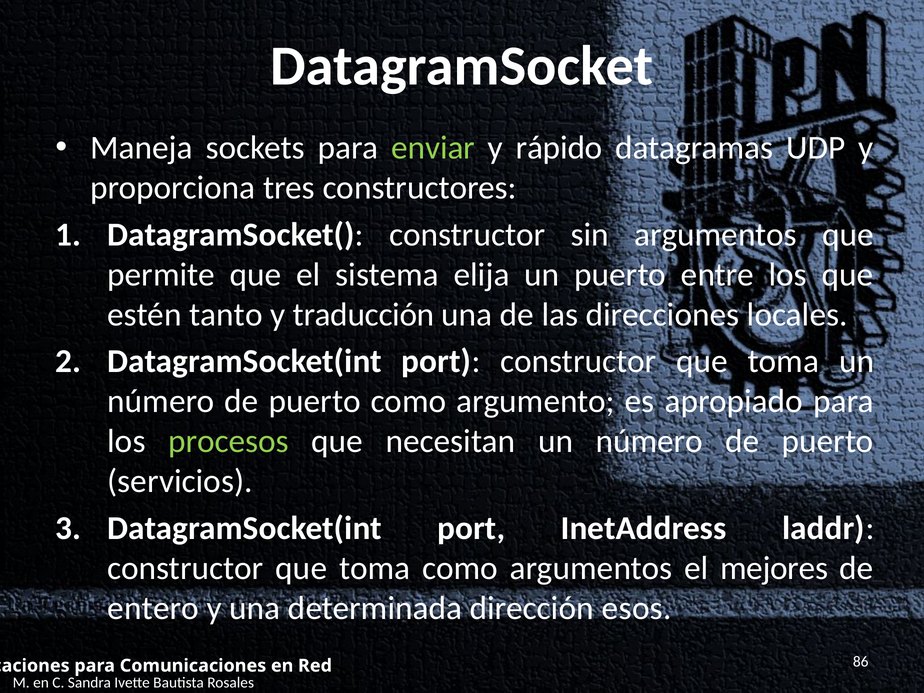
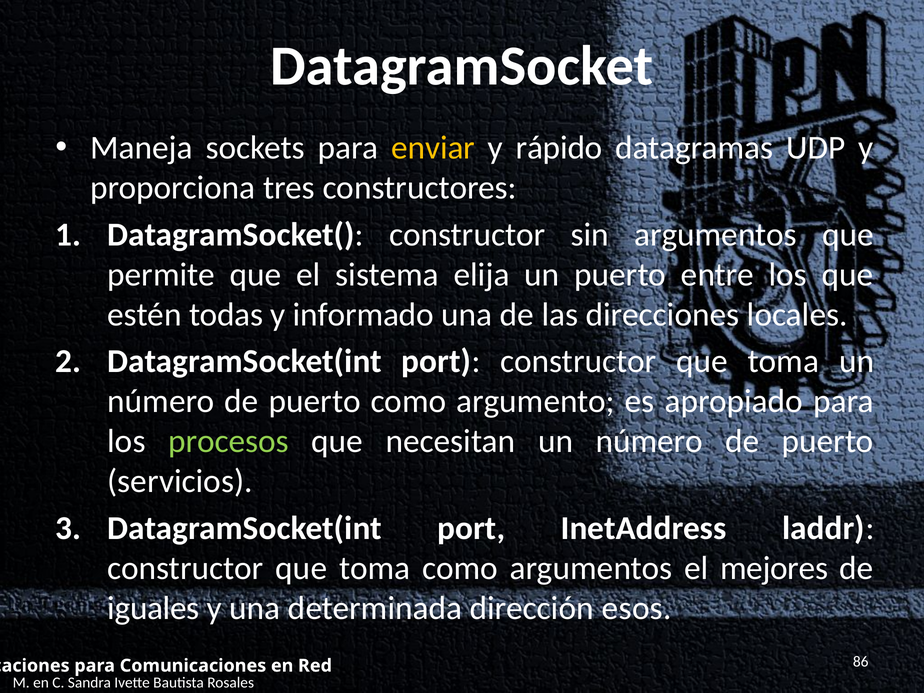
enviar colour: light green -> yellow
tanto: tanto -> todas
traducción: traducción -> informado
entero: entero -> iguales
